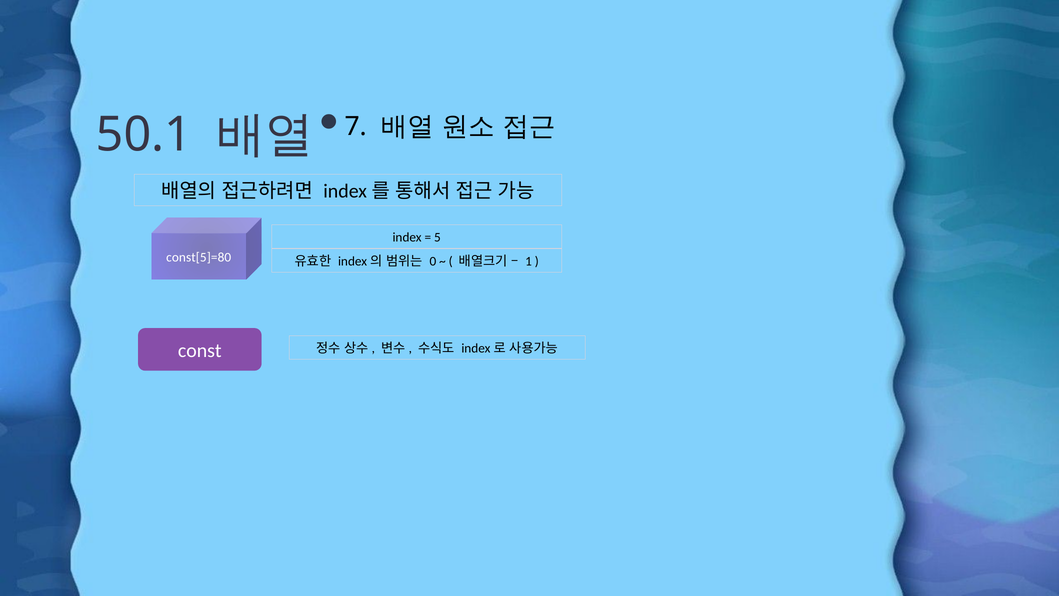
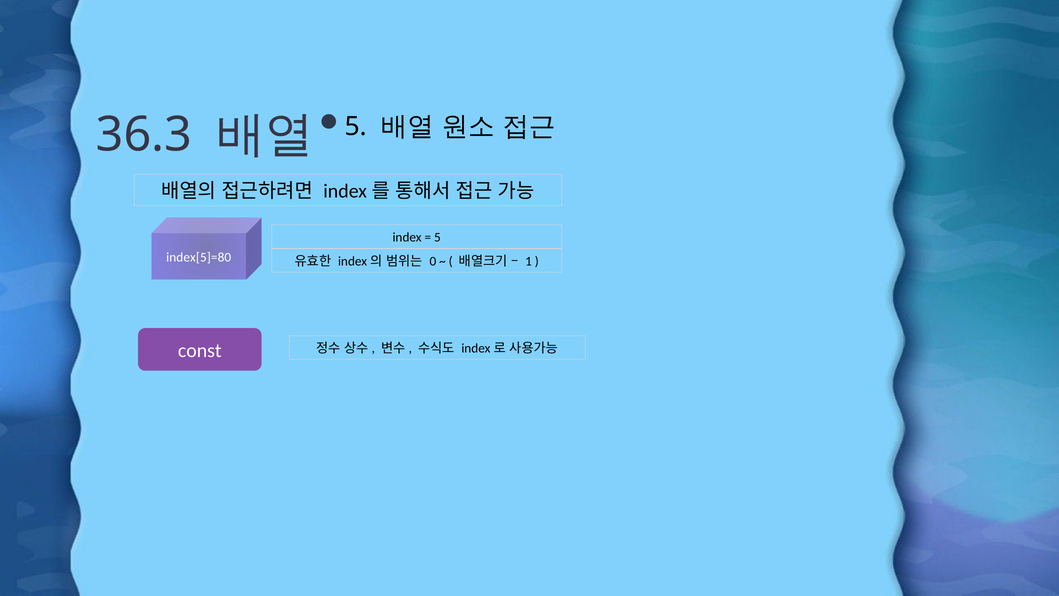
50.1: 50.1 -> 36.3
7 at (356, 126): 7 -> 5
const[5]=80: const[5]=80 -> index[5]=80
